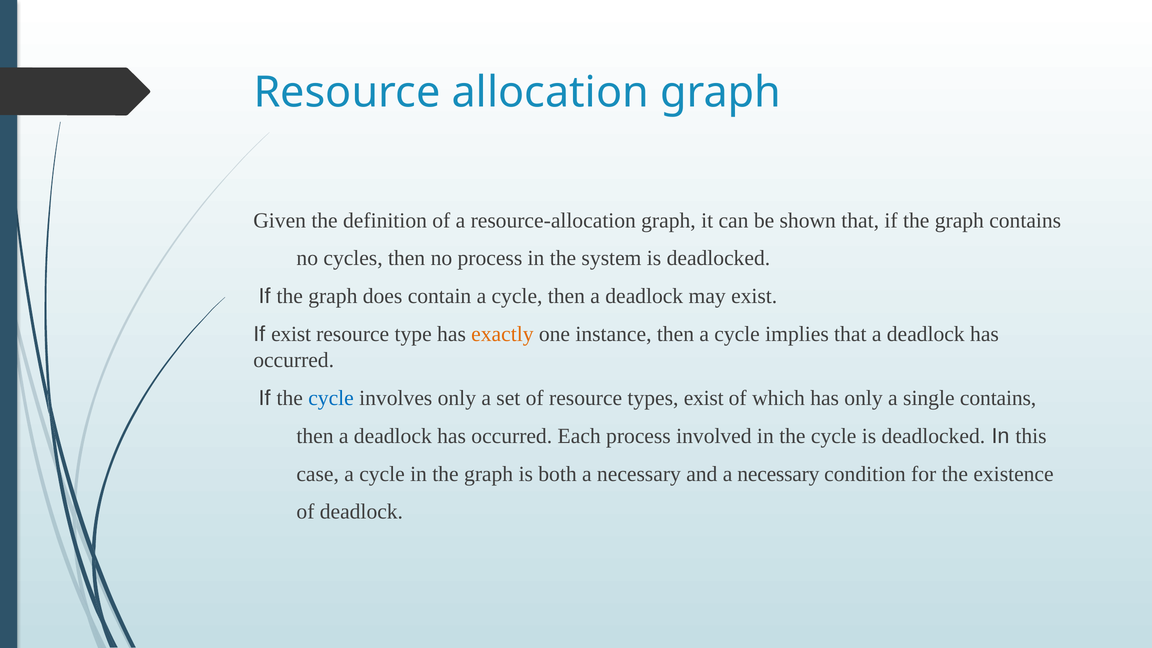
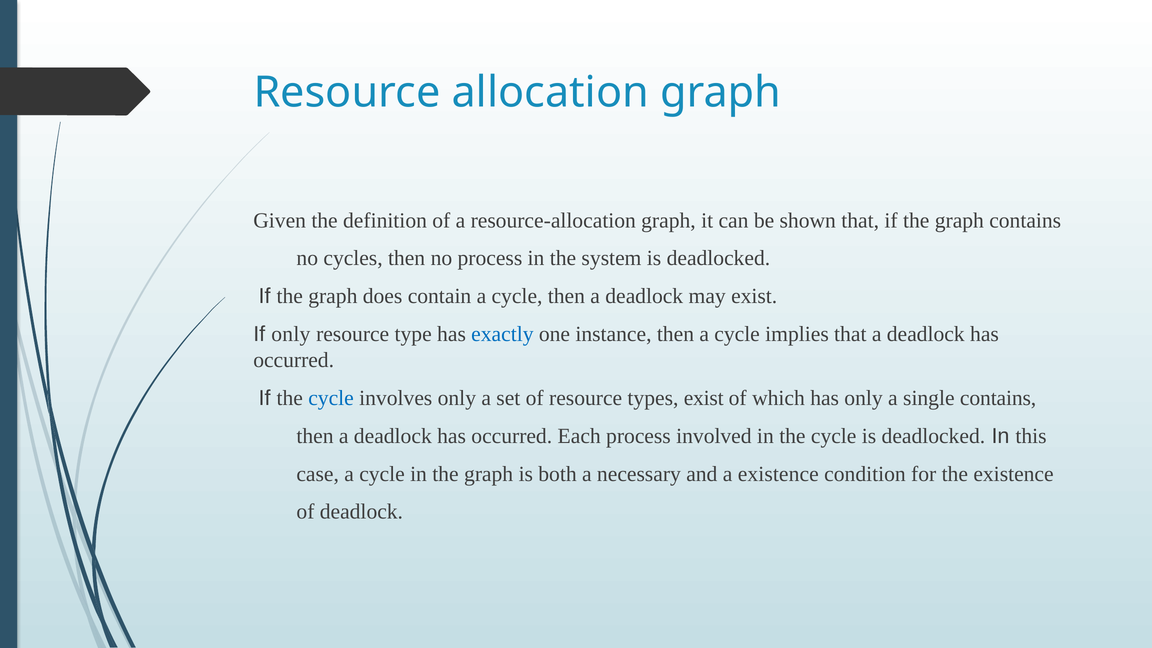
If exist: exist -> only
exactly colour: orange -> blue
and a necessary: necessary -> existence
